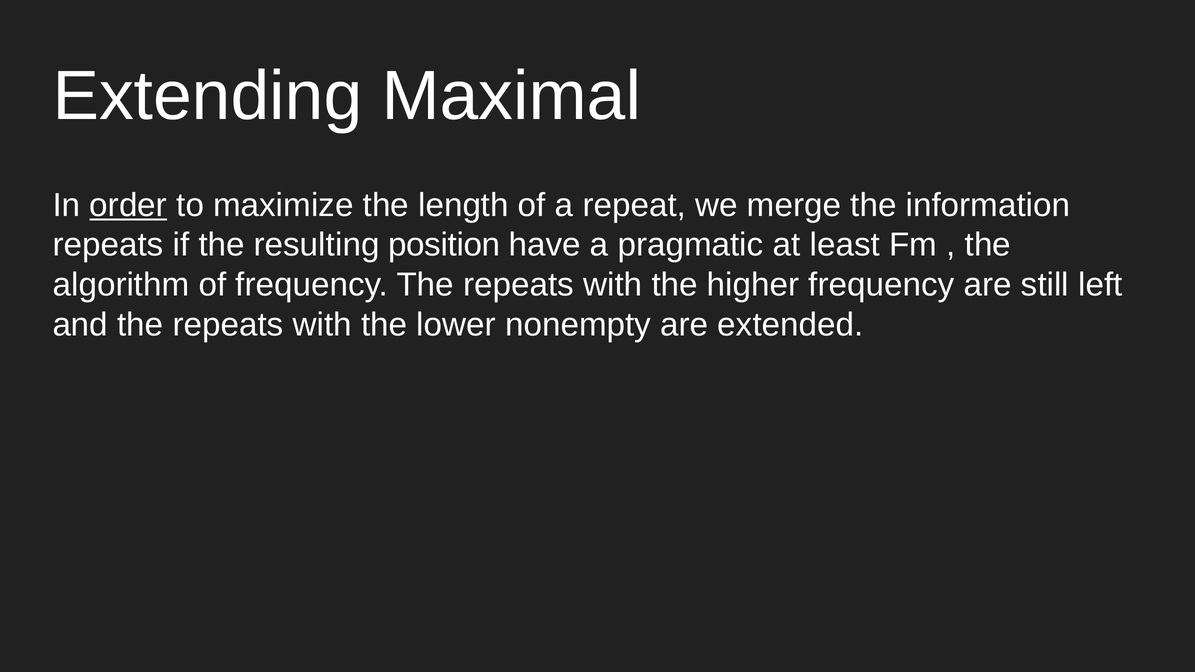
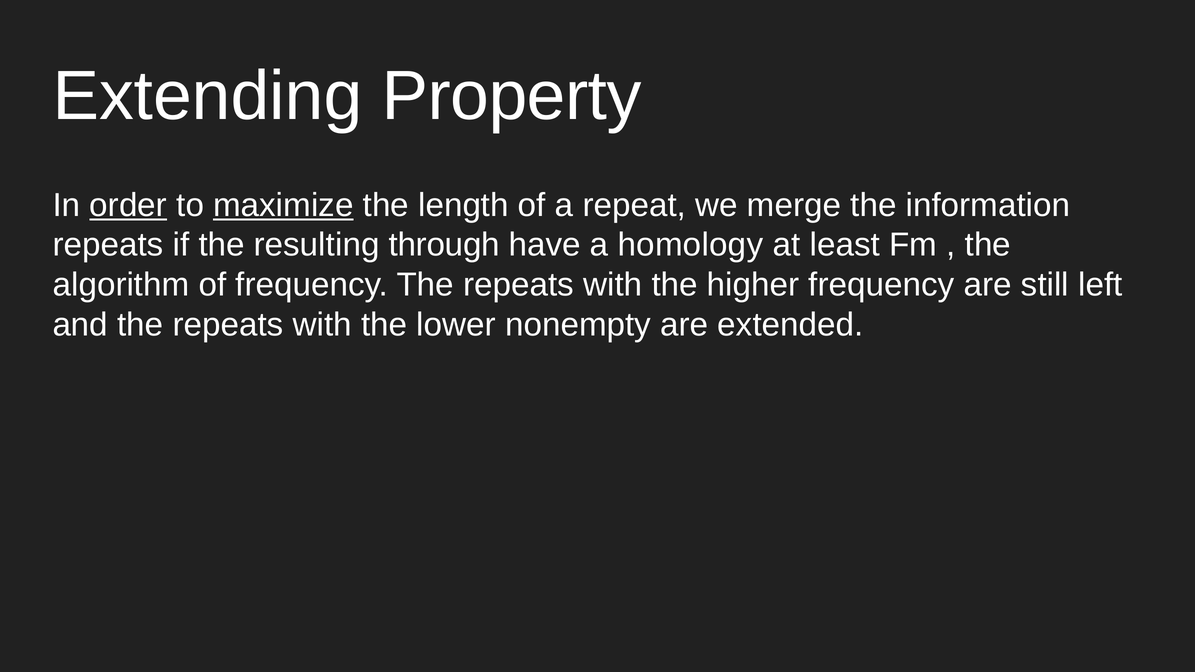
Maximal: Maximal -> Property
maximize underline: none -> present
position: position -> through
pragmatic: pragmatic -> homology
